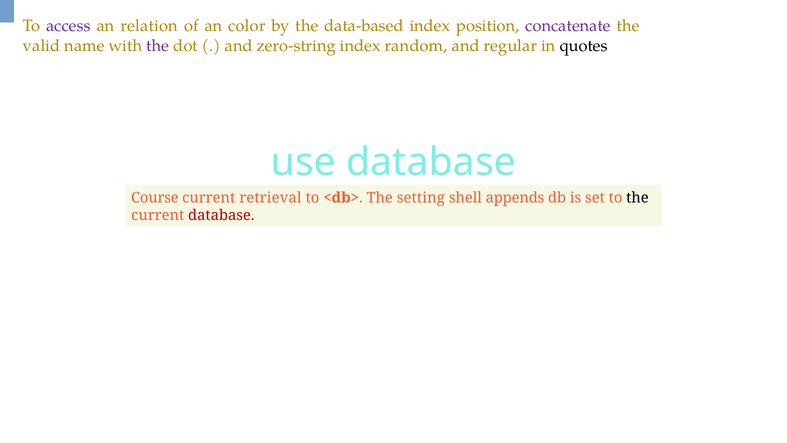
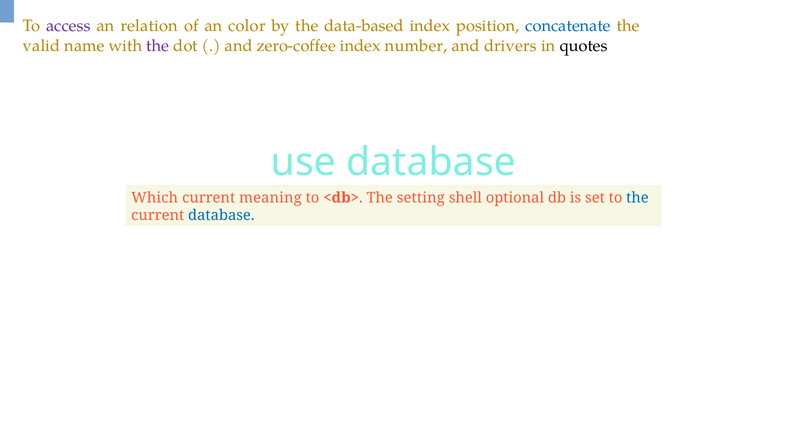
concatenate colour: purple -> blue
zero-string: zero-string -> zero-coffee
random: random -> number
regular: regular -> drivers
Course: Course -> Which
retrieval: retrieval -> meaning
appends: appends -> optional
the at (637, 198) colour: black -> blue
database at (221, 215) colour: red -> blue
